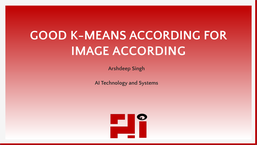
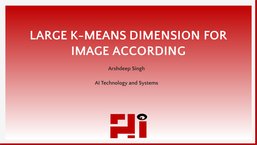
GOOD: GOOD -> LARGE
K-MEANS ACCORDING: ACCORDING -> DIMENSION
